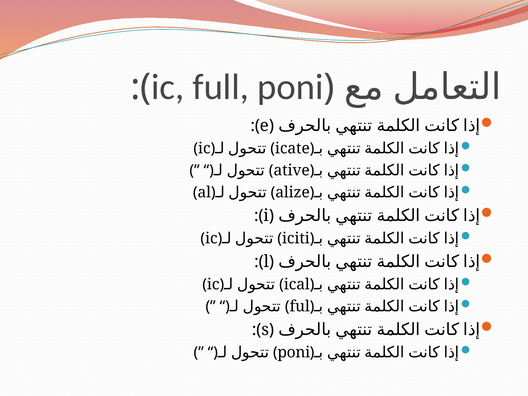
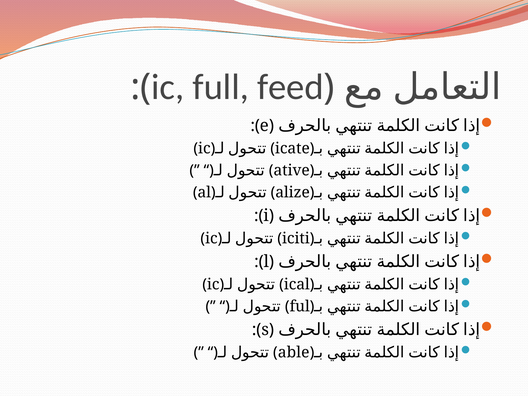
full poni: poni -> feed
poni at (294, 352): poni -> able
